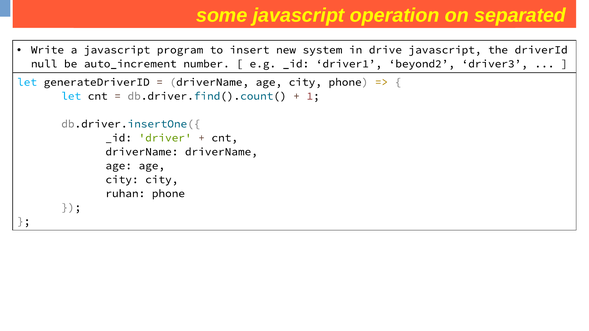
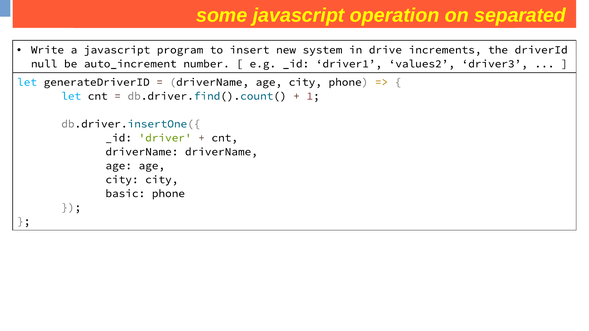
drive javascript: javascript -> increments
beyond2: beyond2 -> values2
ruhan: ruhan -> basic
